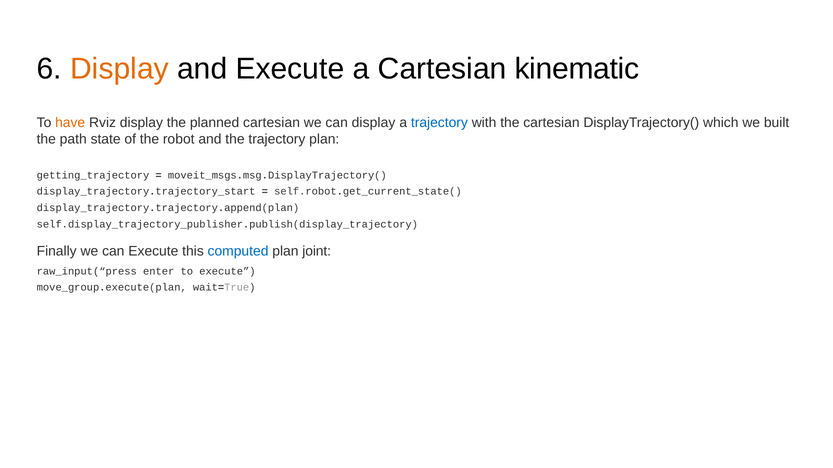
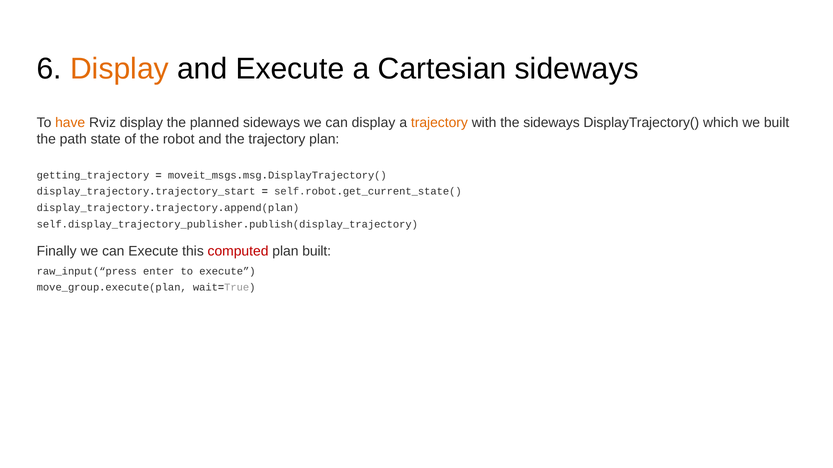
Cartesian kinematic: kinematic -> sideways
planned cartesian: cartesian -> sideways
trajectory at (439, 123) colour: blue -> orange
the cartesian: cartesian -> sideways
computed colour: blue -> red
plan joint: joint -> built
